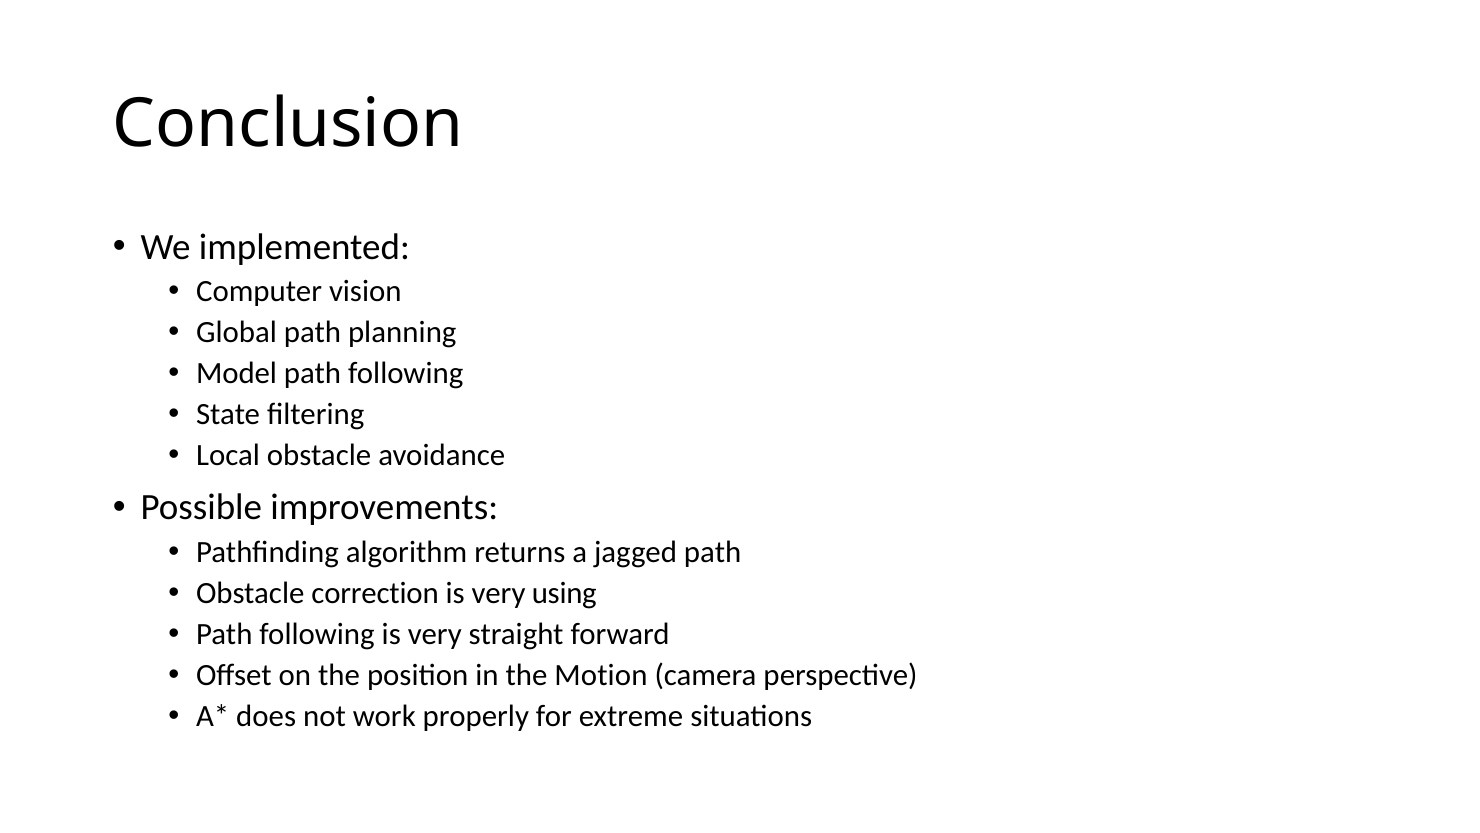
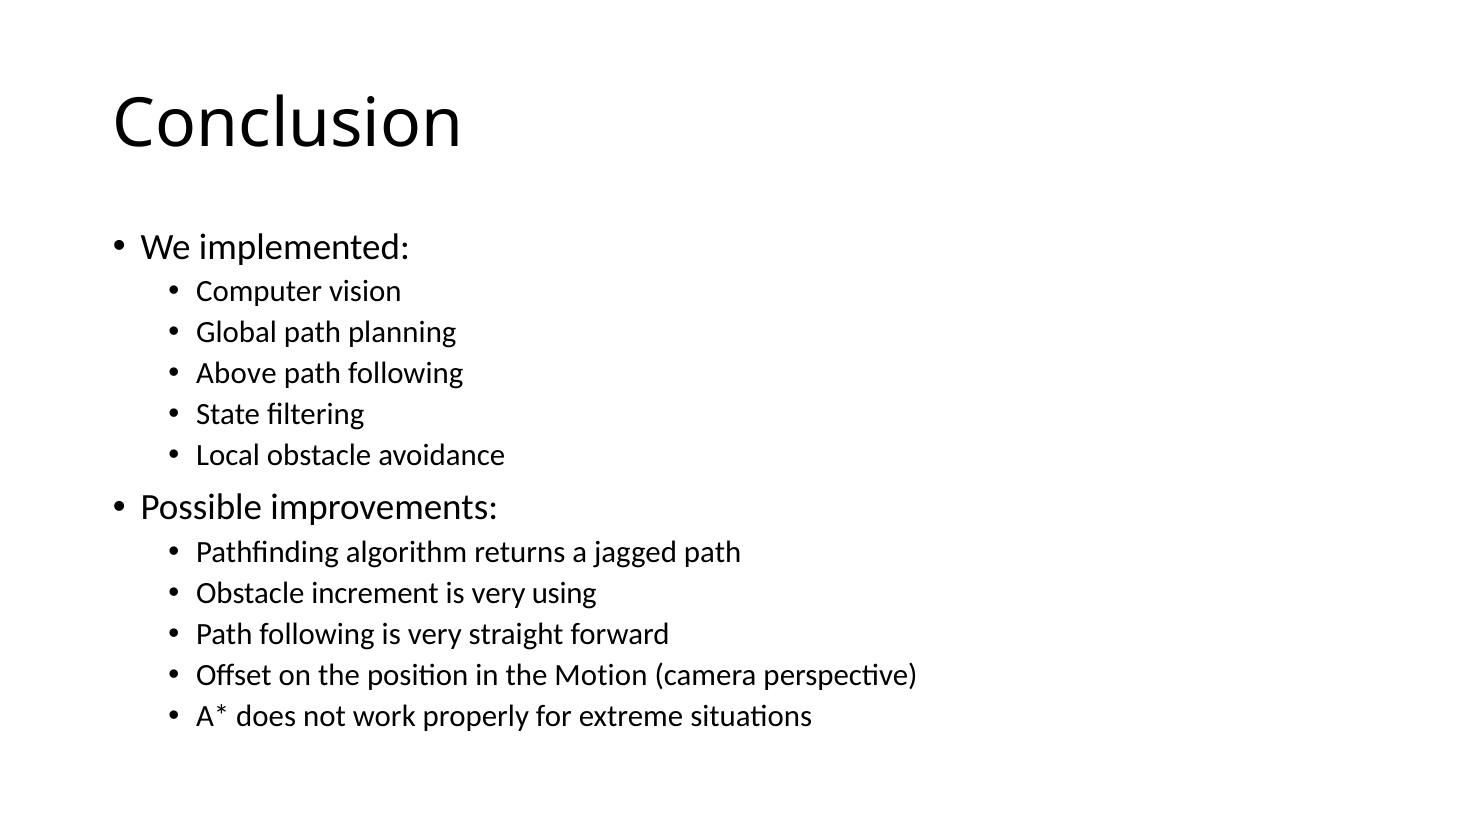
Model: Model -> Above
correction: correction -> increment
